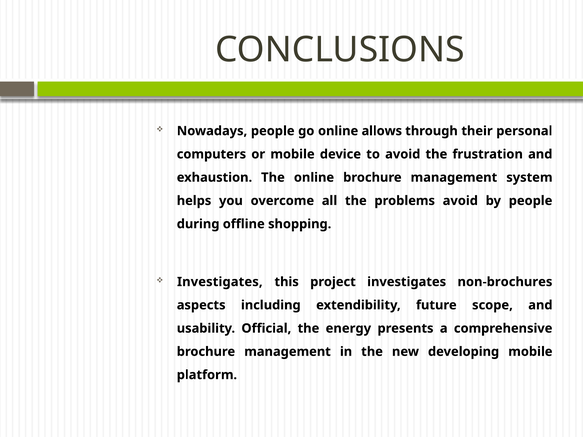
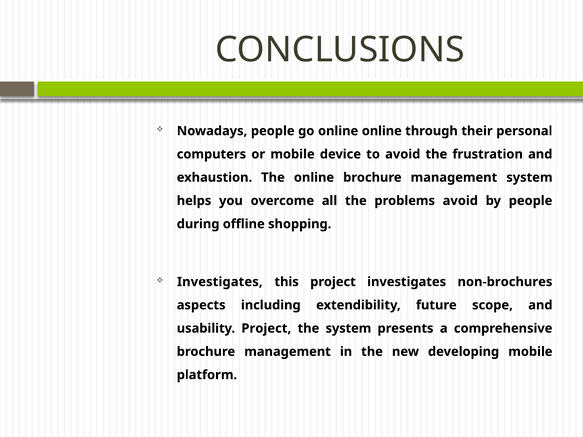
online allows: allows -> online
usability Official: Official -> Project
the energy: energy -> system
